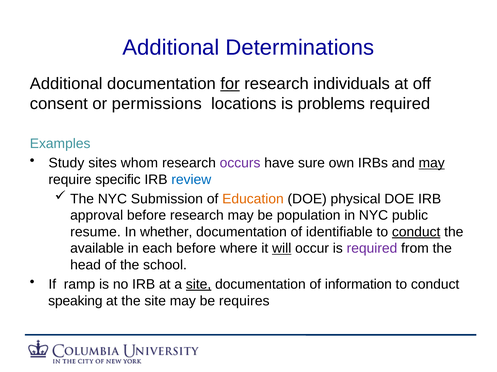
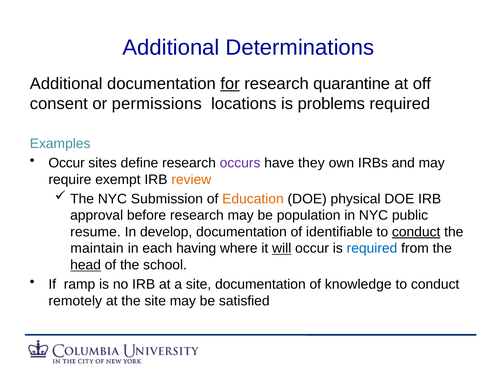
individuals: individuals -> quarantine
Study at (66, 163): Study -> Occur
whom: whom -> define
sure: sure -> they
may at (432, 163) underline: present -> none
specific: specific -> exempt
review colour: blue -> orange
whether: whether -> develop
available: available -> maintain
each before: before -> having
required at (372, 249) colour: purple -> blue
head underline: none -> present
site at (199, 285) underline: present -> none
information: information -> knowledge
speaking: speaking -> remotely
requires: requires -> satisfied
